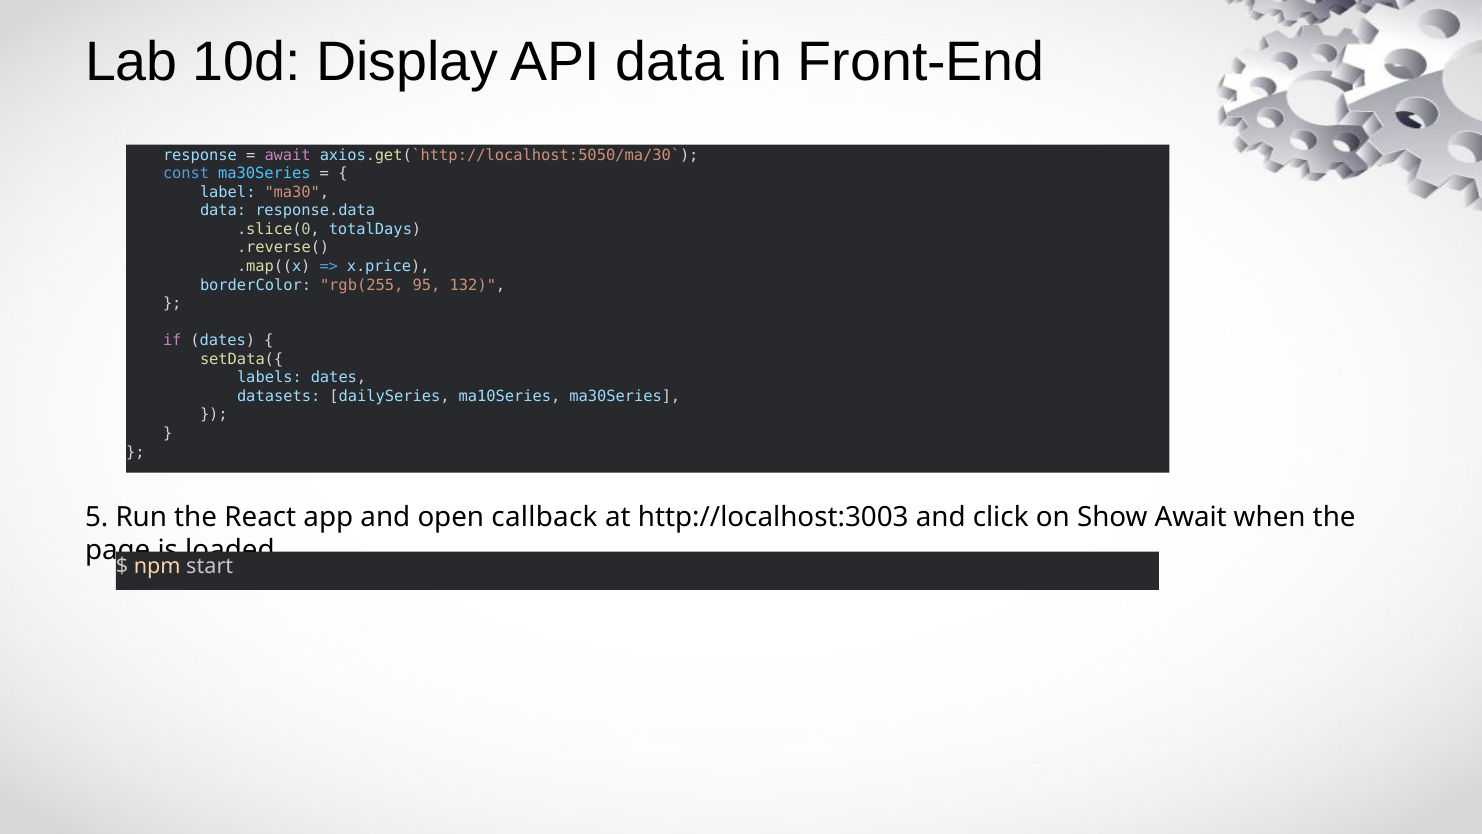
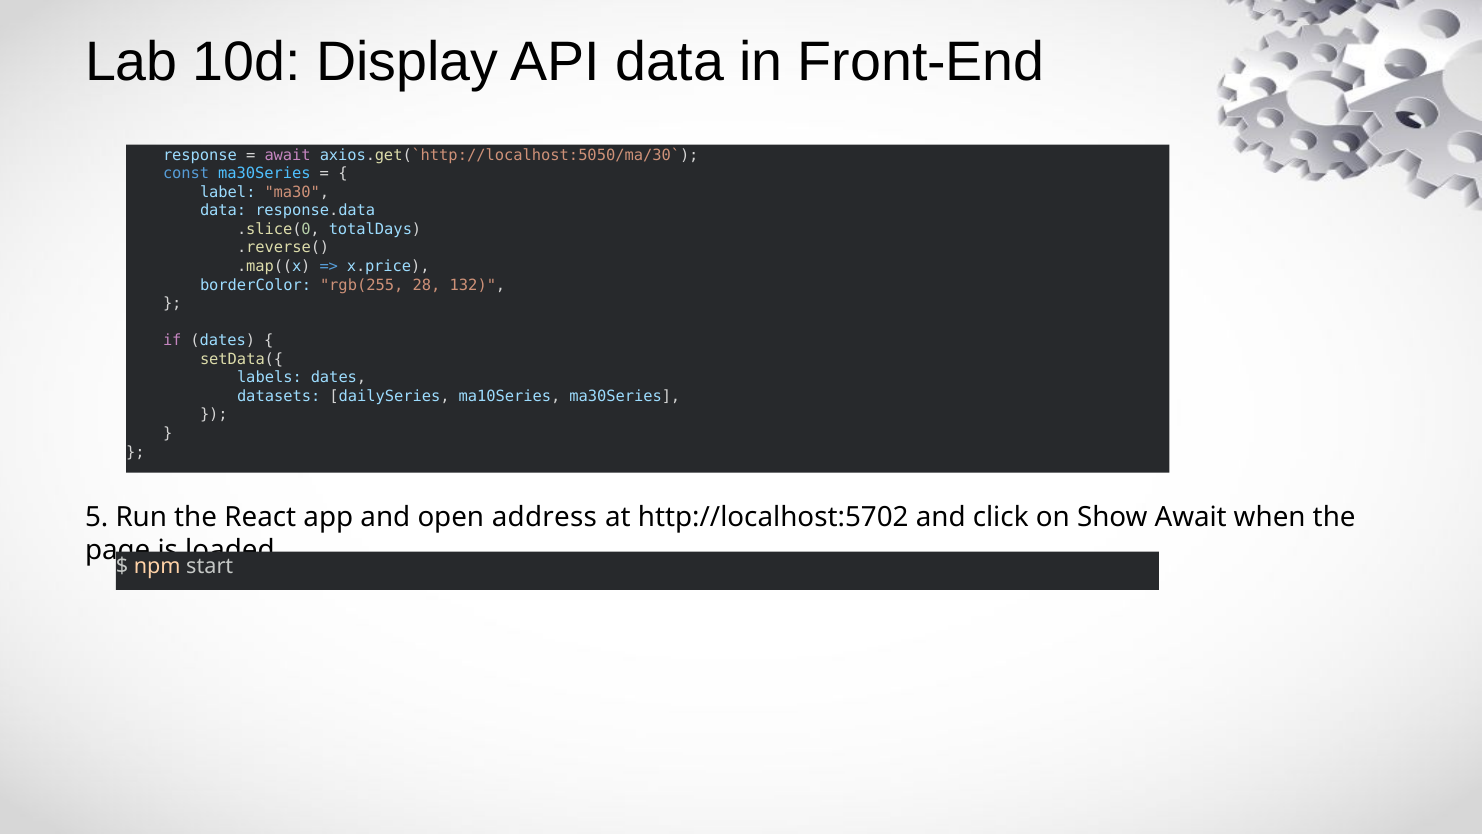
95: 95 -> 28
callback: callback -> address
http://localhost:3003: http://localhost:3003 -> http://localhost:5702
